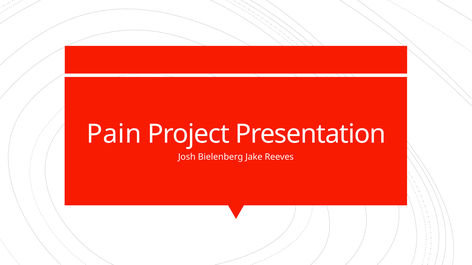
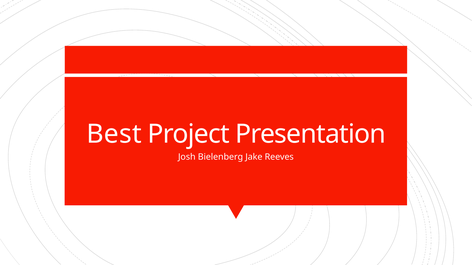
Pain: Pain -> Best
